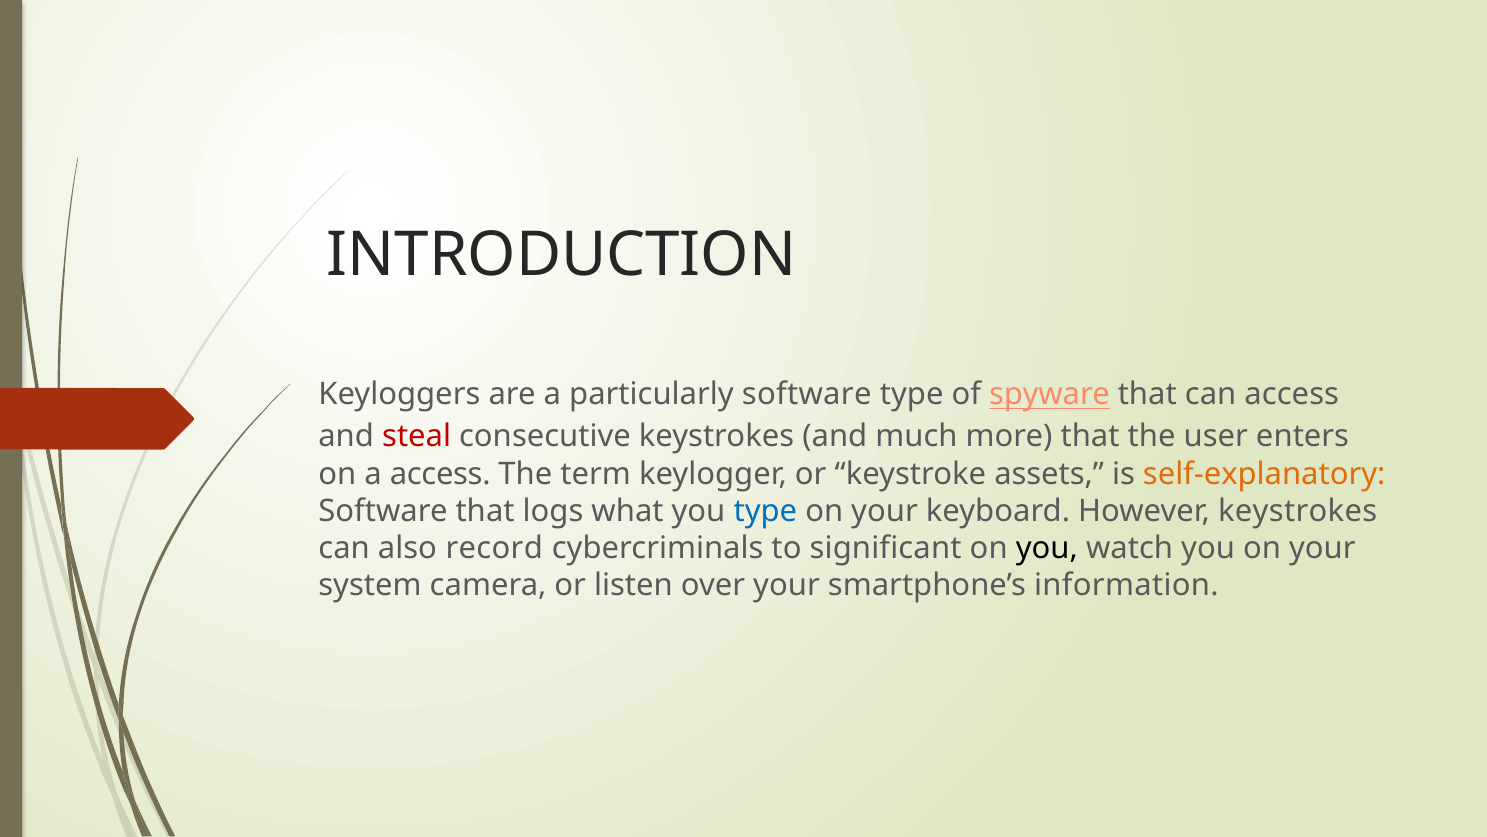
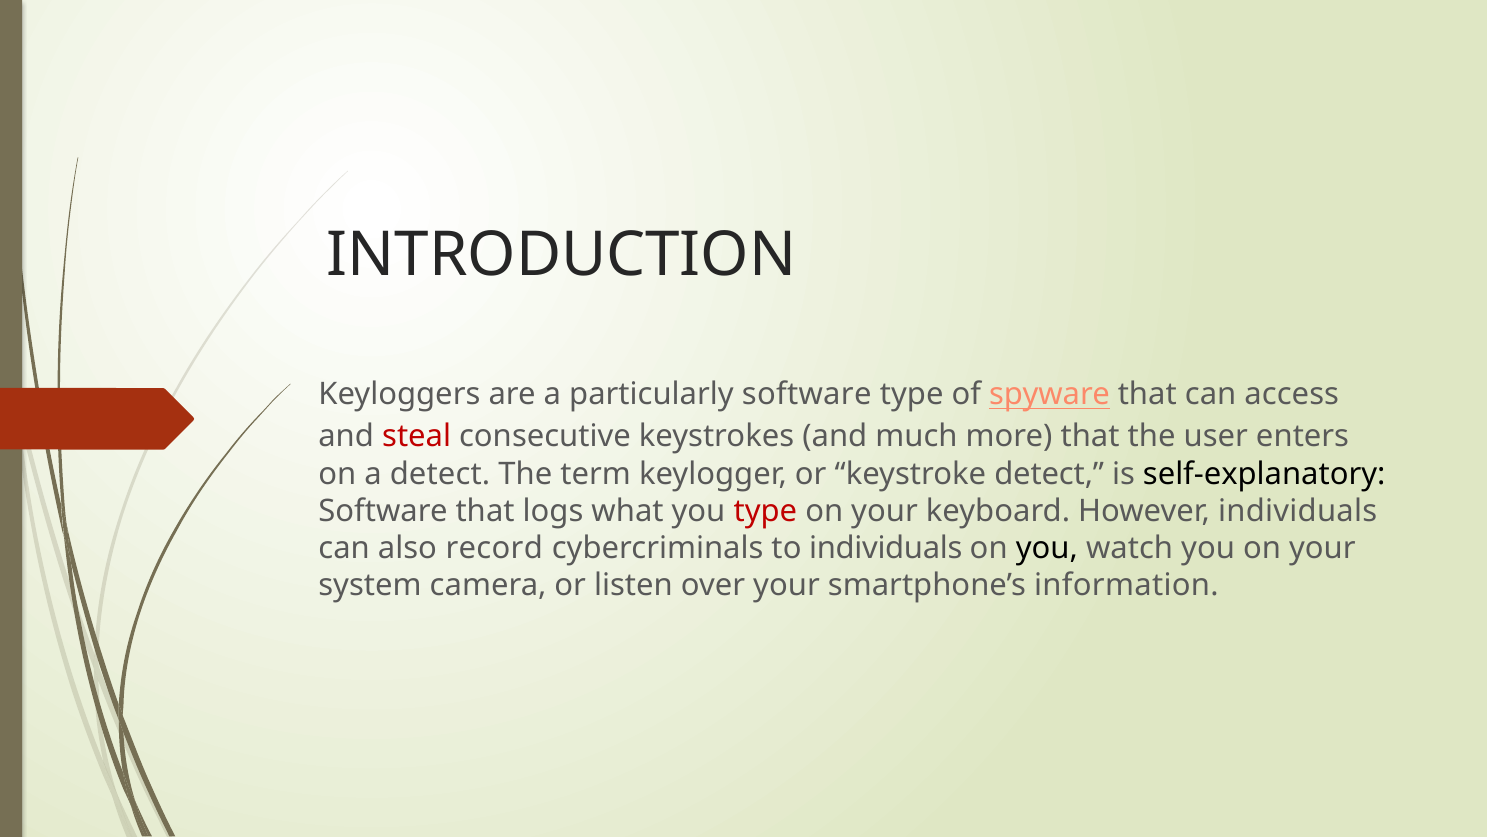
a access: access -> detect
keystroke assets: assets -> detect
self-explanatory colour: orange -> black
type at (765, 511) colour: blue -> red
However keystrokes: keystrokes -> individuals
to significant: significant -> individuals
